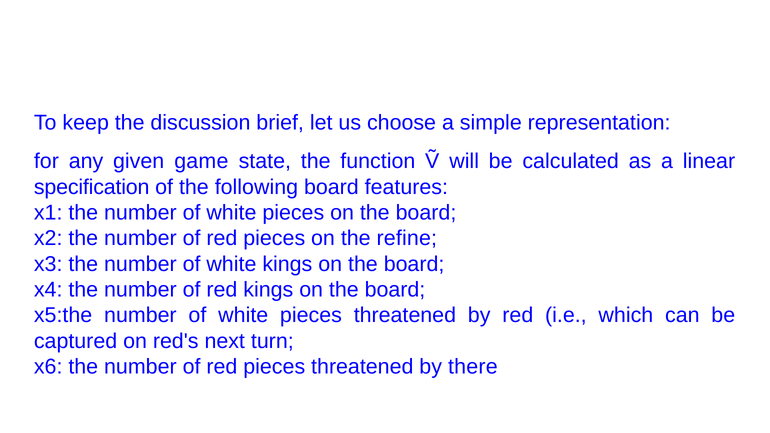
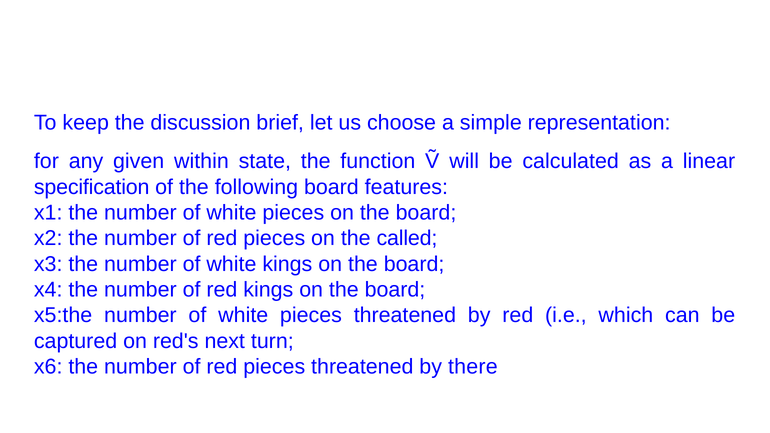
game: game -> within
refine: refine -> called
